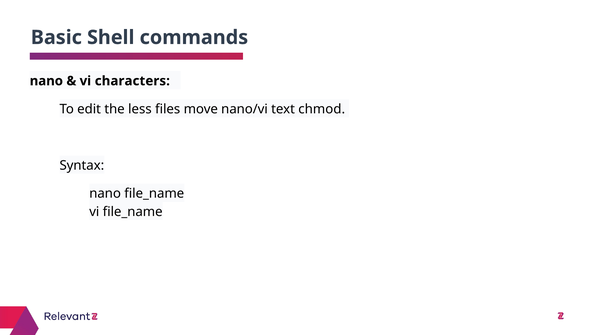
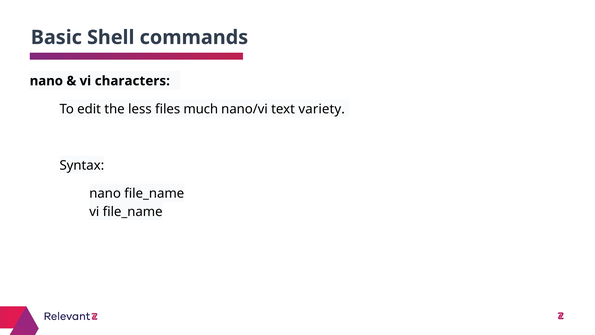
move: move -> much
chmod: chmod -> variety
